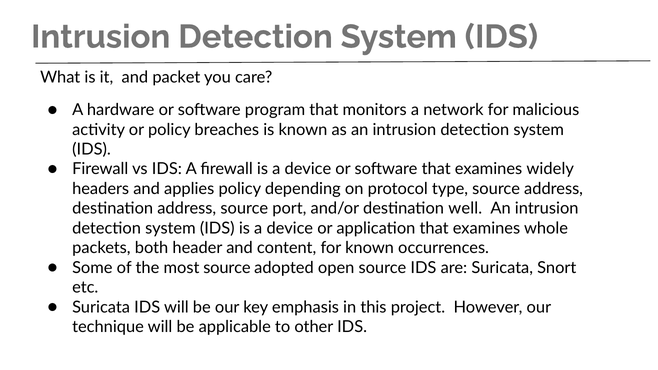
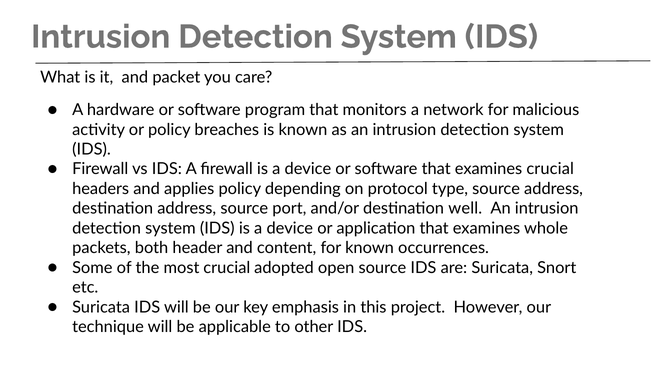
examines widely: widely -> crucial
most source: source -> crucial
